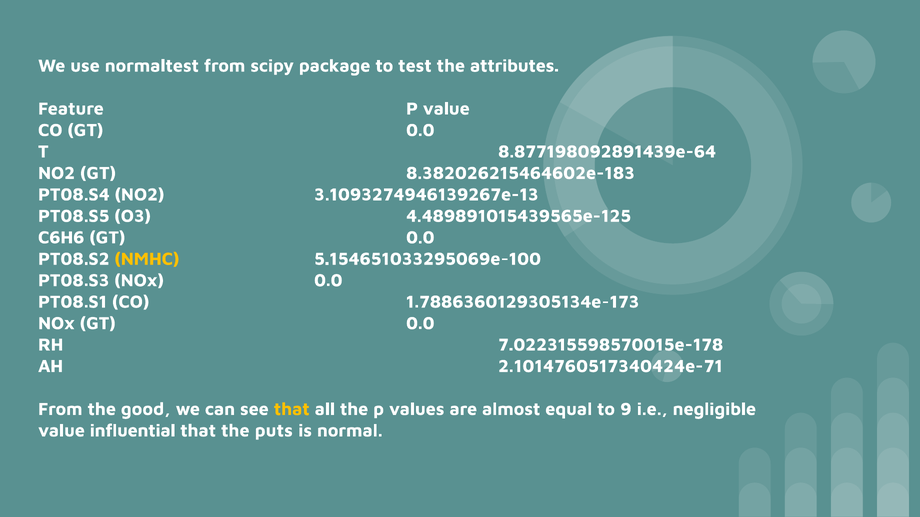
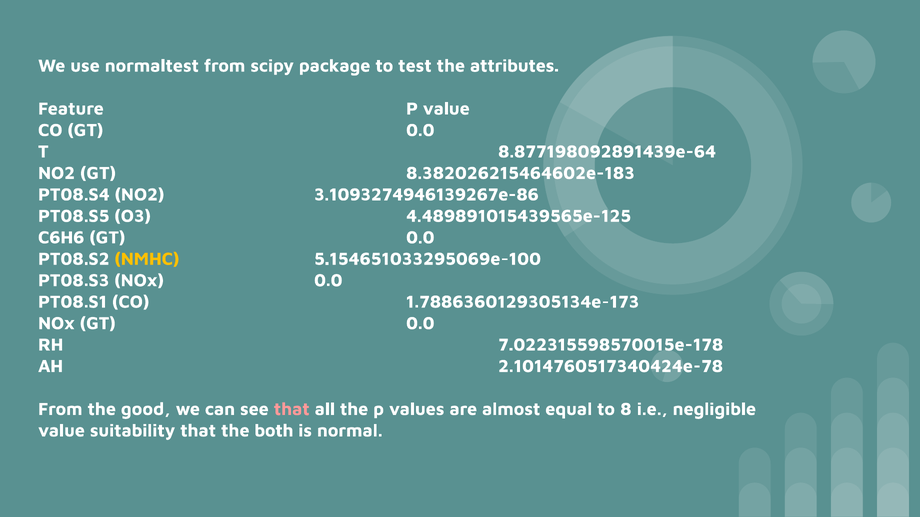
3.1093274946139267e-13: 3.1093274946139267e-13 -> 3.1093274946139267e-86
2.1014760517340424e-71: 2.1014760517340424e-71 -> 2.1014760517340424e-78
that at (292, 409) colour: yellow -> pink
9: 9 -> 8
influential: influential -> suitability
puts: puts -> both
